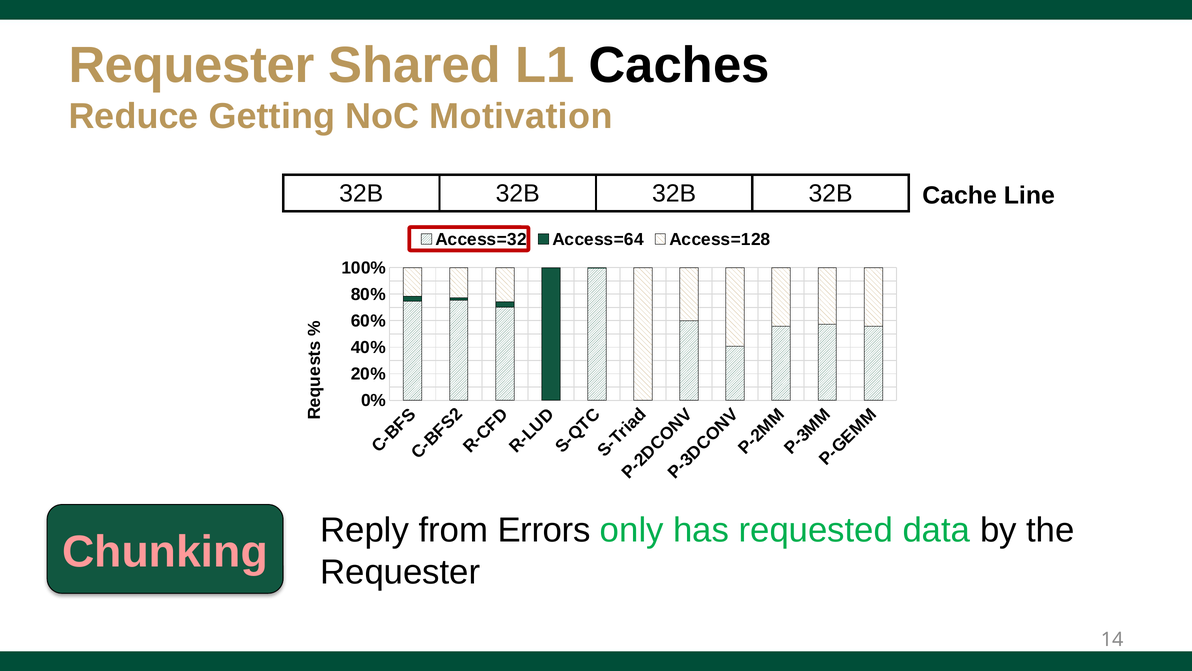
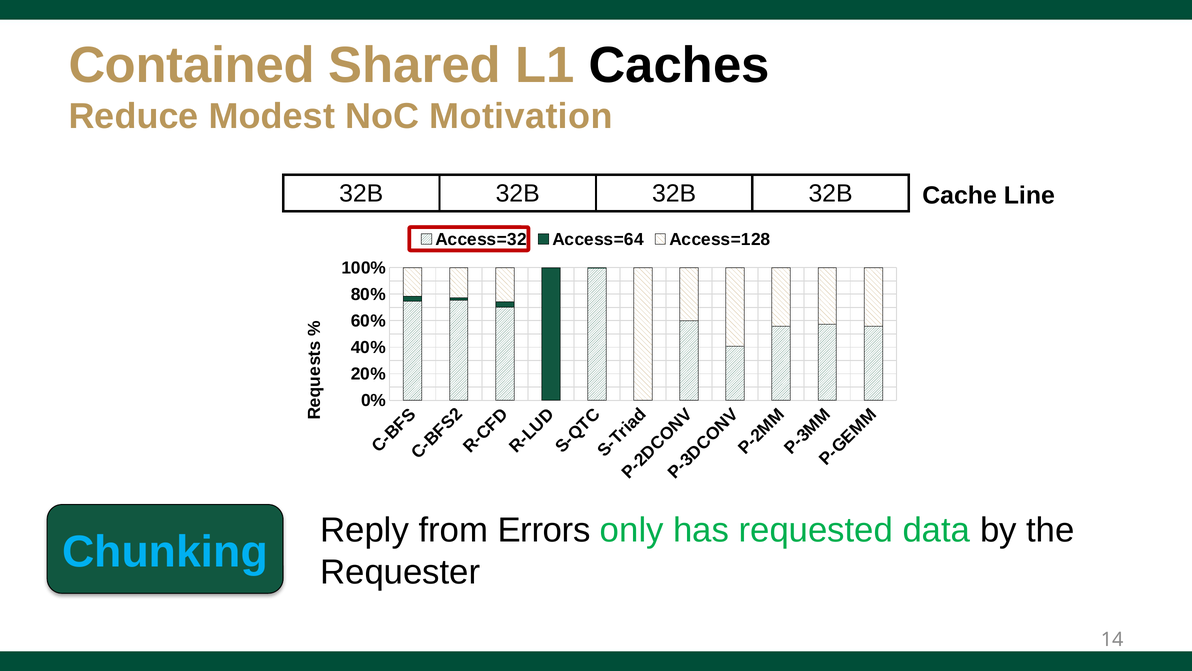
Requester at (192, 65): Requester -> Contained
Getting: Getting -> Modest
Chunking colour: pink -> light blue
